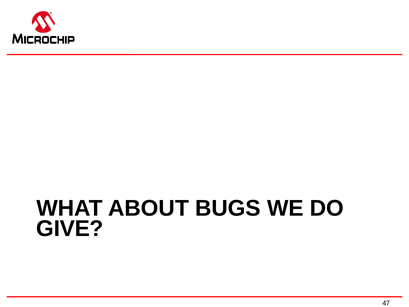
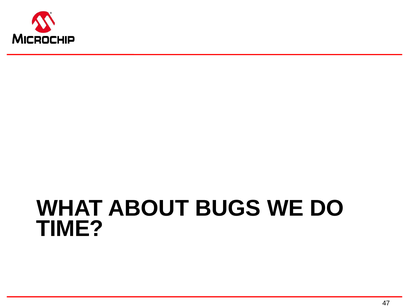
GIVE: GIVE -> TIME
